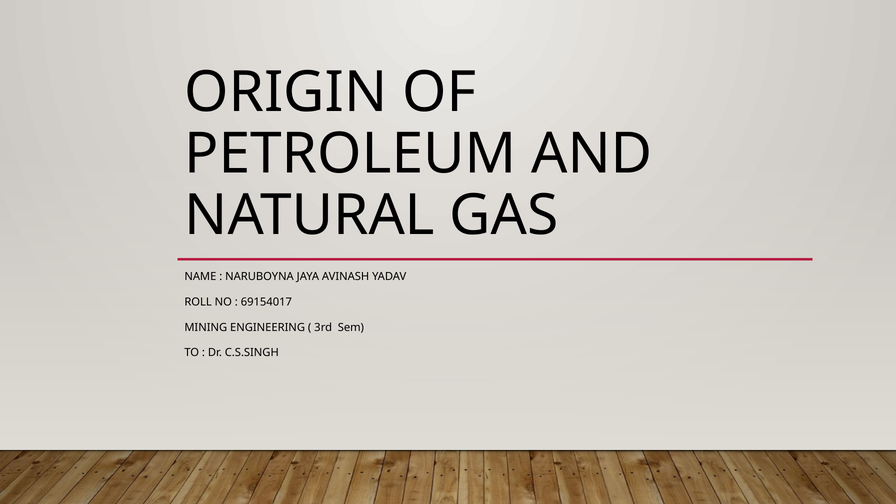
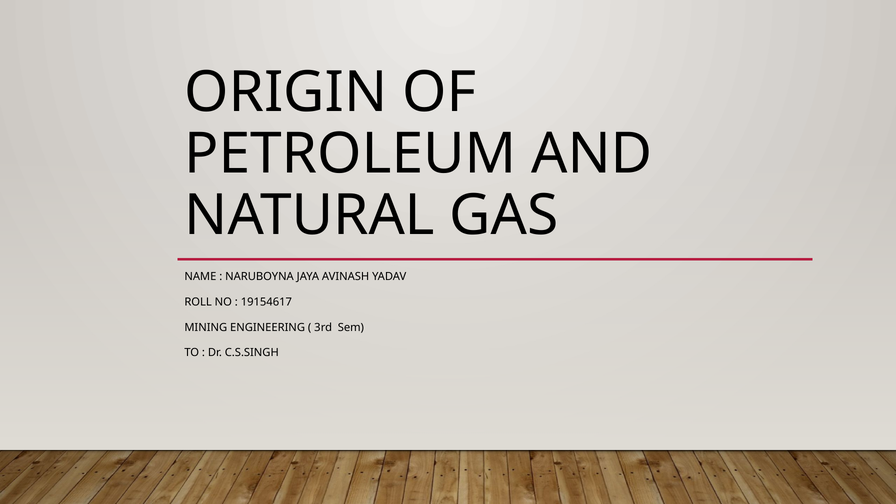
69154017: 69154017 -> 19154617
